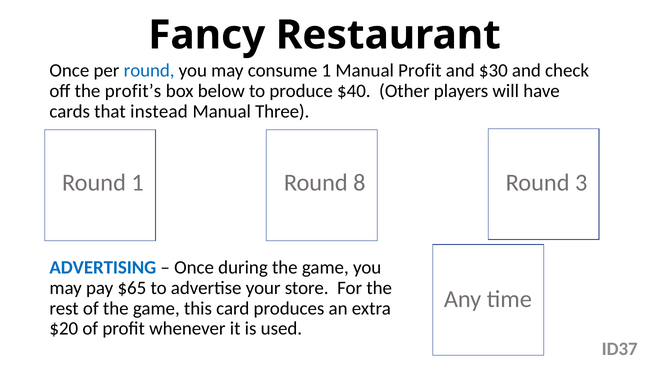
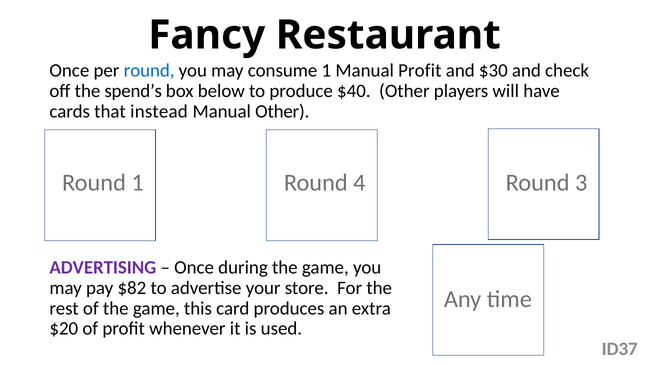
profit’s: profit’s -> spend’s
Manual Three: Three -> Other
8: 8 -> 4
ADVERTISING colour: blue -> purple
$65: $65 -> $82
